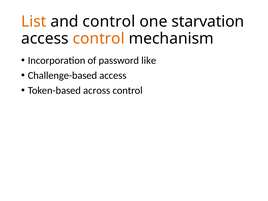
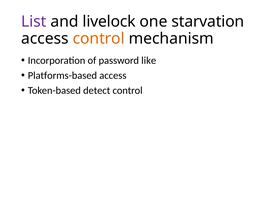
List colour: orange -> purple
and control: control -> livelock
Challenge-based: Challenge-based -> Platforms-based
across: across -> detect
